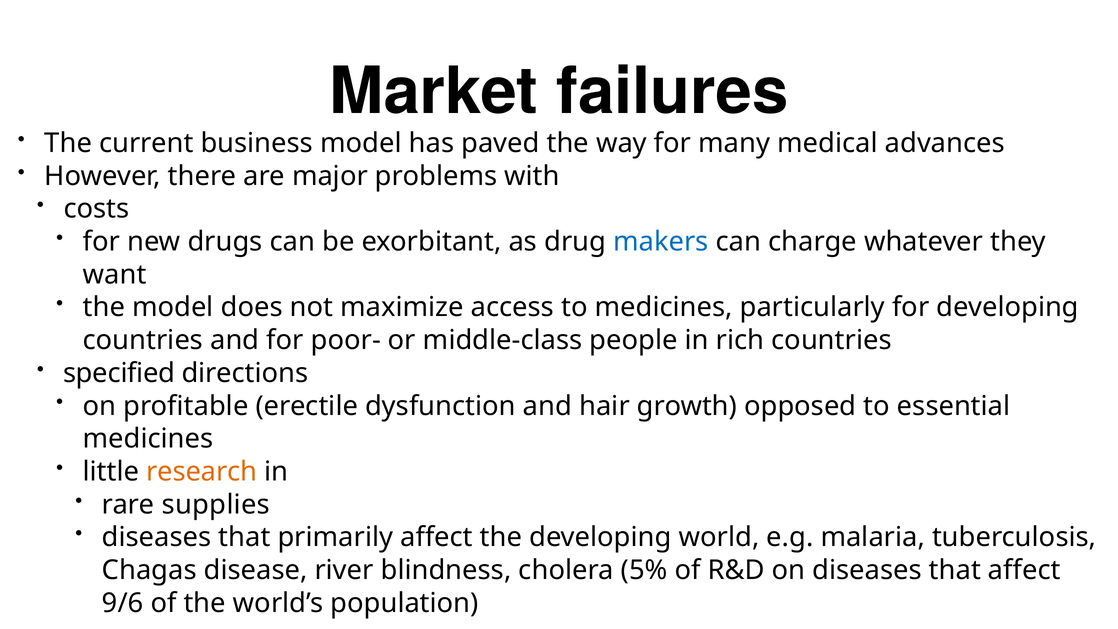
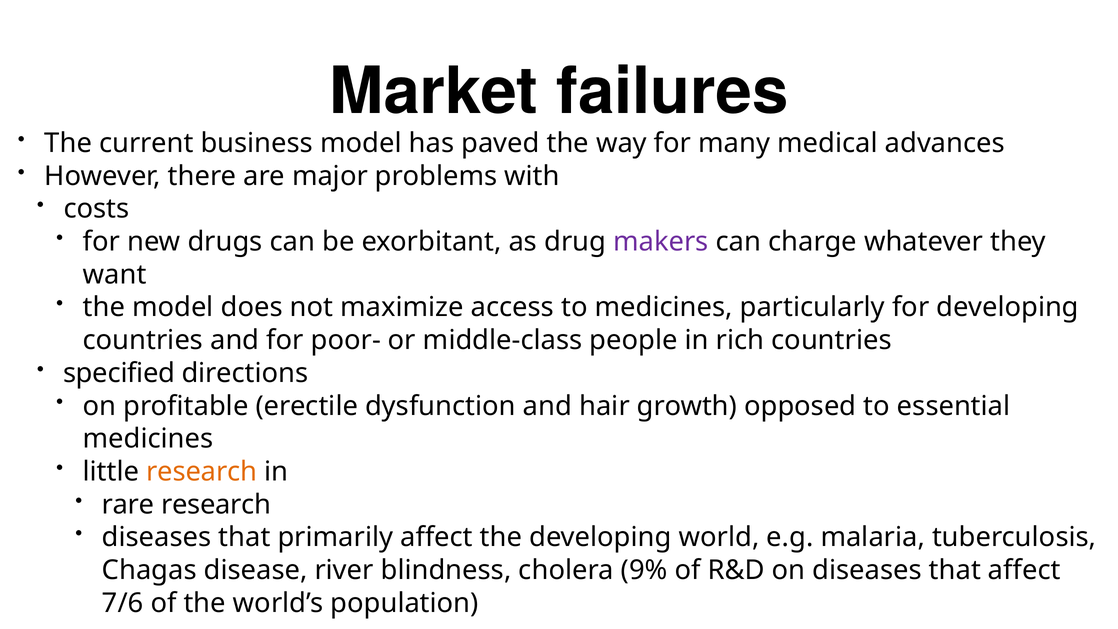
makers colour: blue -> purple
rare supplies: supplies -> research
5%: 5% -> 9%
9/6: 9/6 -> 7/6
